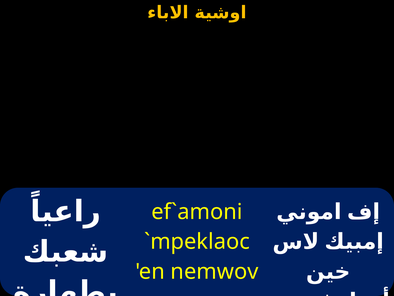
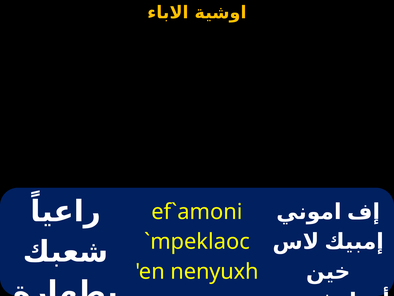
nemwov: nemwov -> nenyuxh
